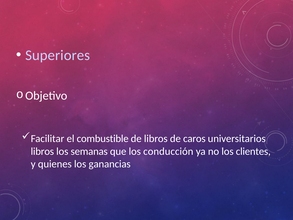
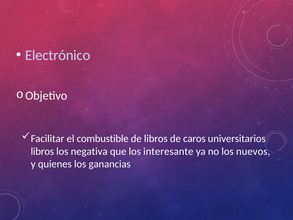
Superiores: Superiores -> Electrónico
semanas: semanas -> negativa
conducción: conducción -> interesante
clientes: clientes -> nuevos
